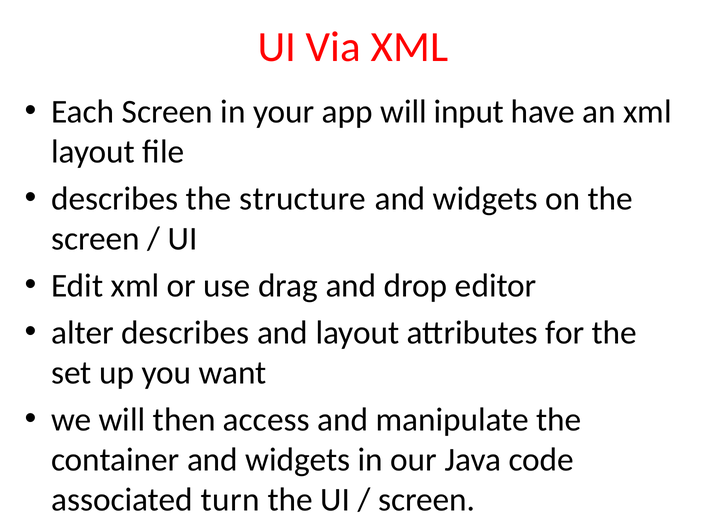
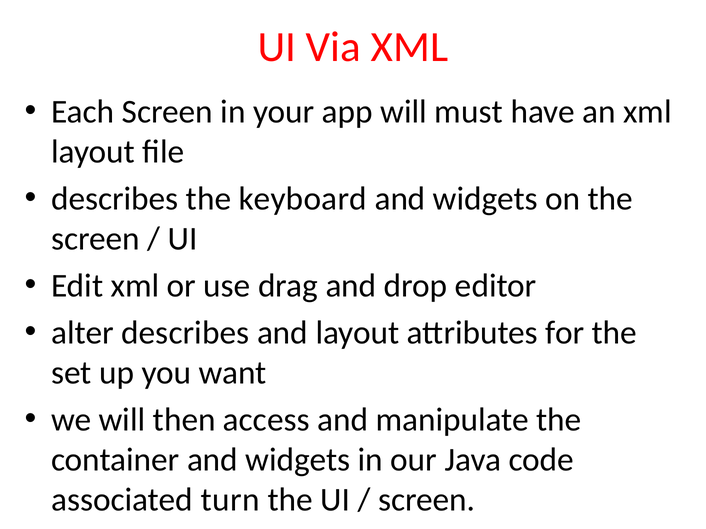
input: input -> must
structure: structure -> keyboard
